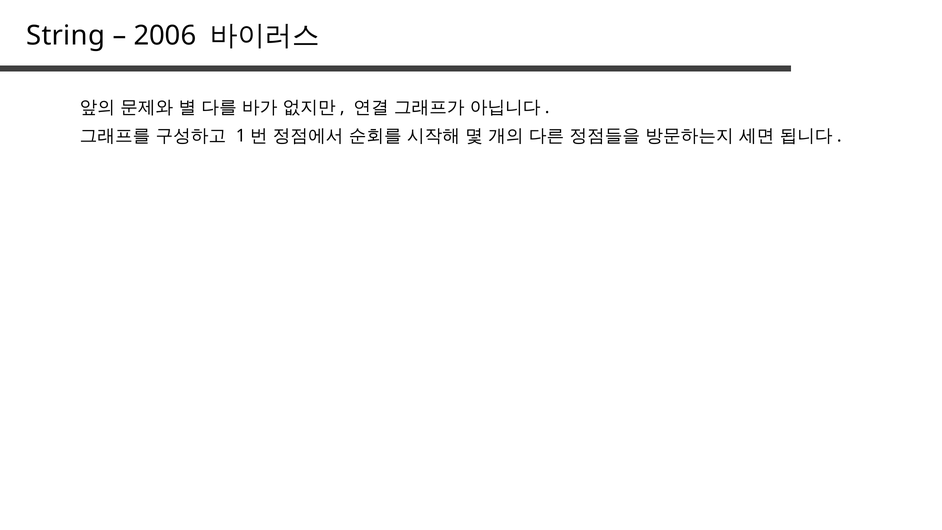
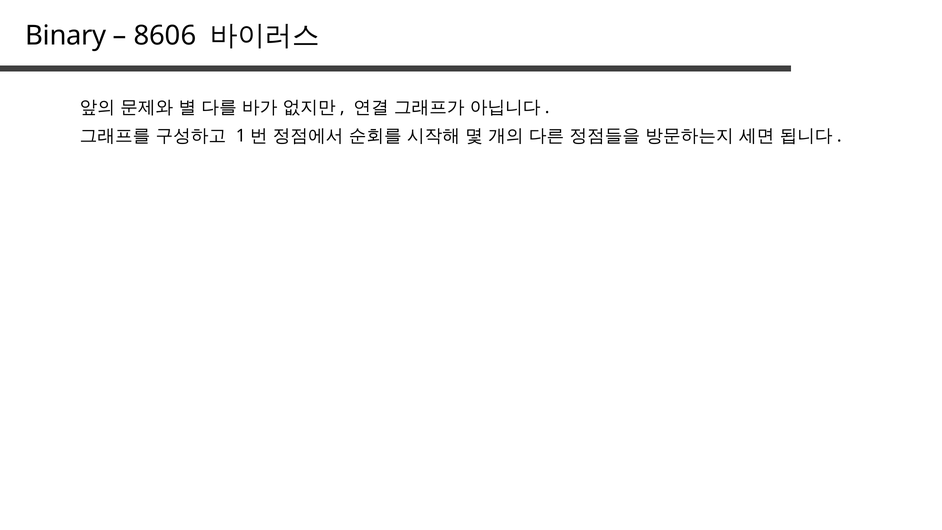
String: String -> Binary
2006: 2006 -> 8606
